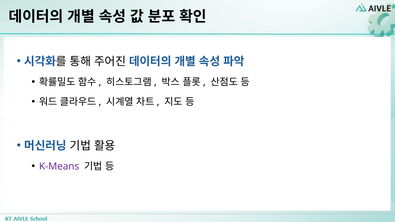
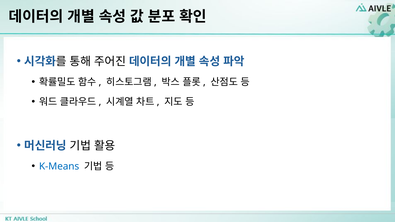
K-Means colour: purple -> blue
